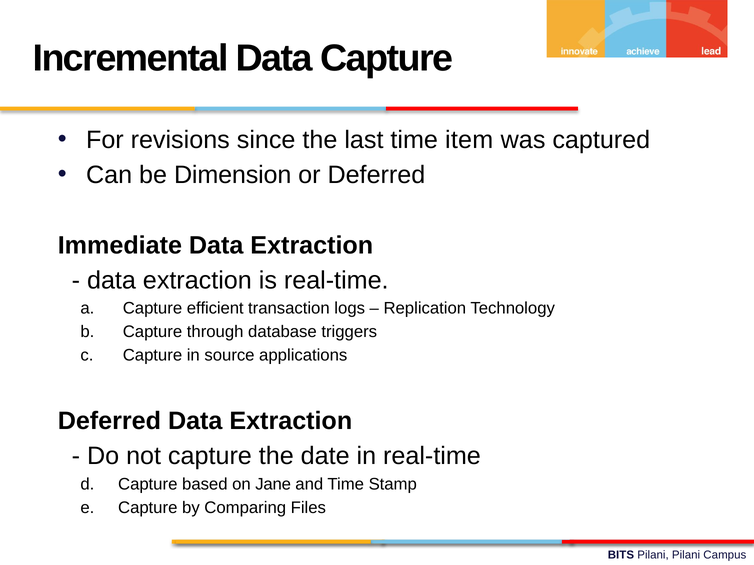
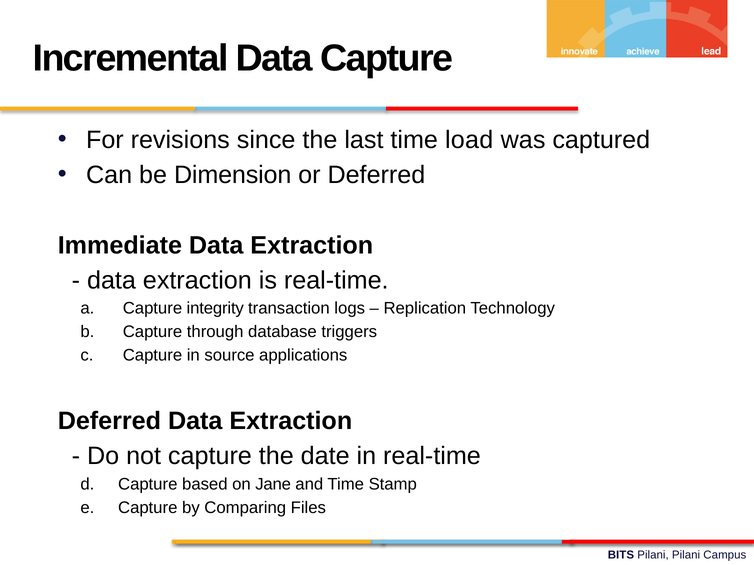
item: item -> load
efficient: efficient -> integrity
